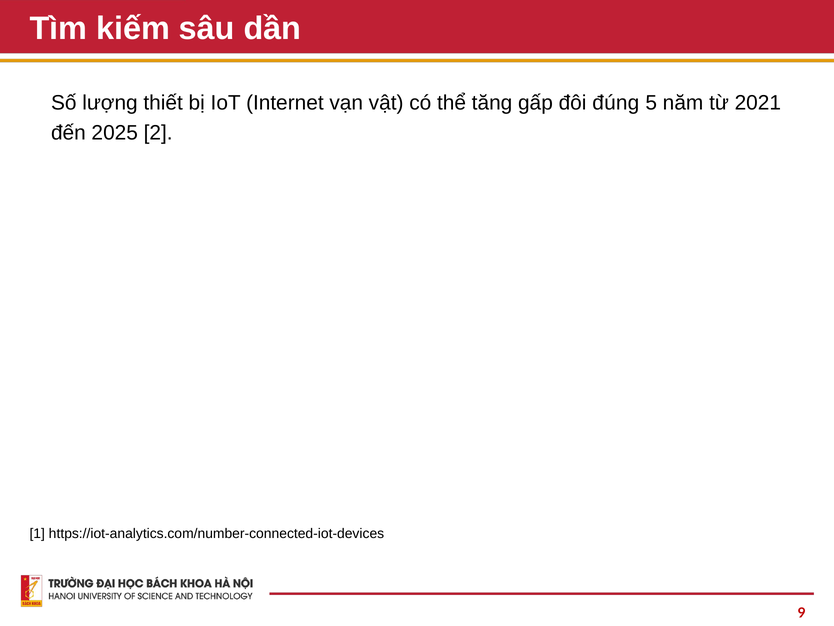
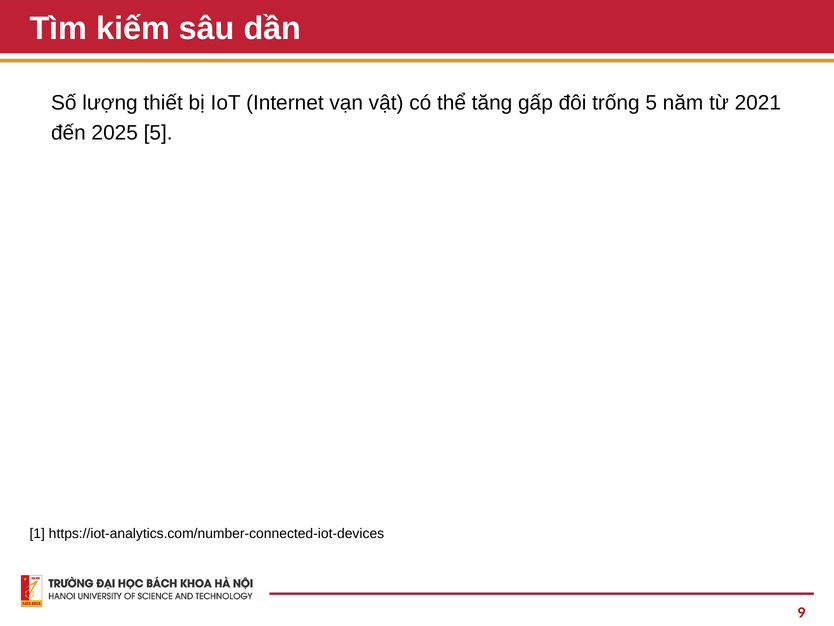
đúng: đúng -> trống
2025 2: 2 -> 5
